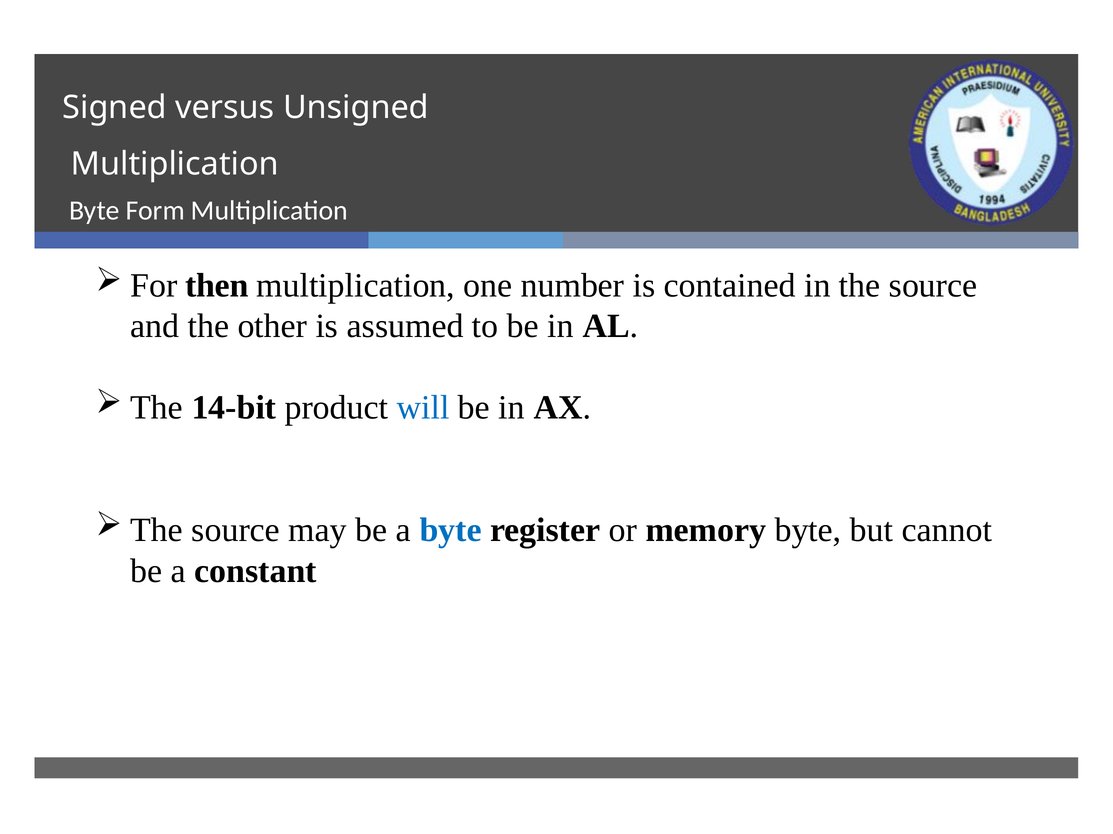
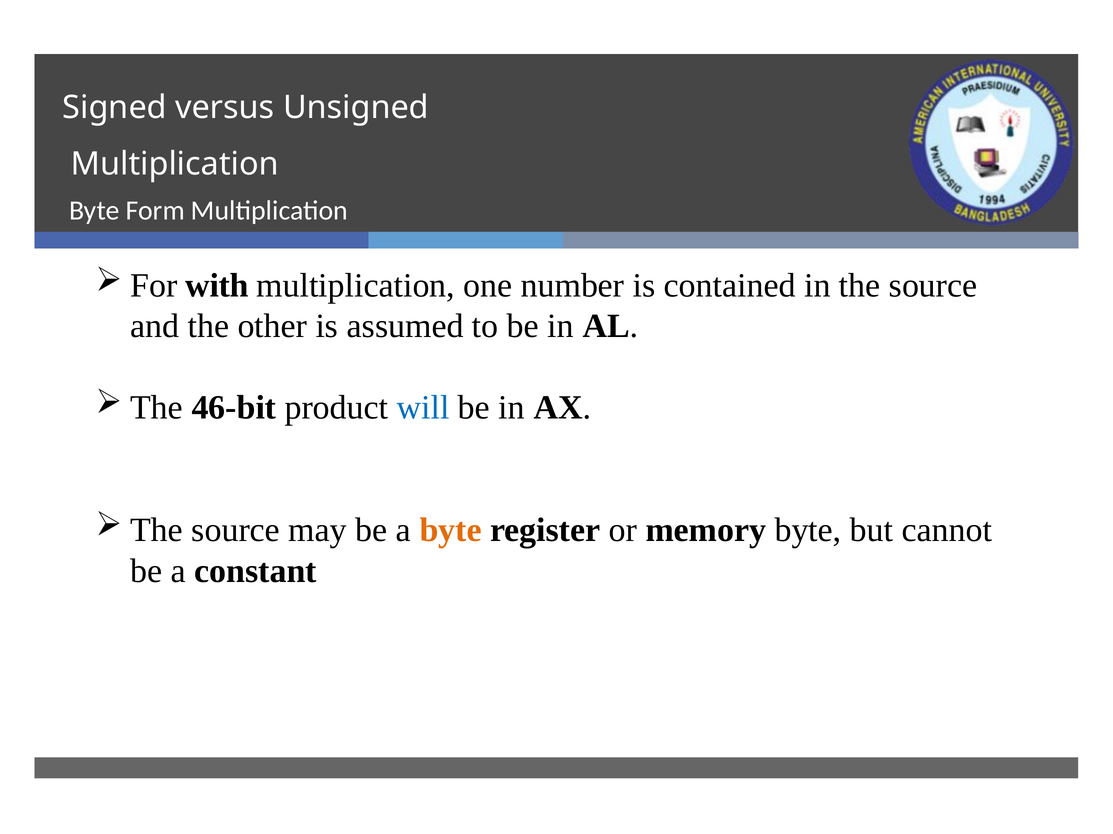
then: then -> with
14-bit: 14-bit -> 46-bit
byte at (451, 531) colour: blue -> orange
